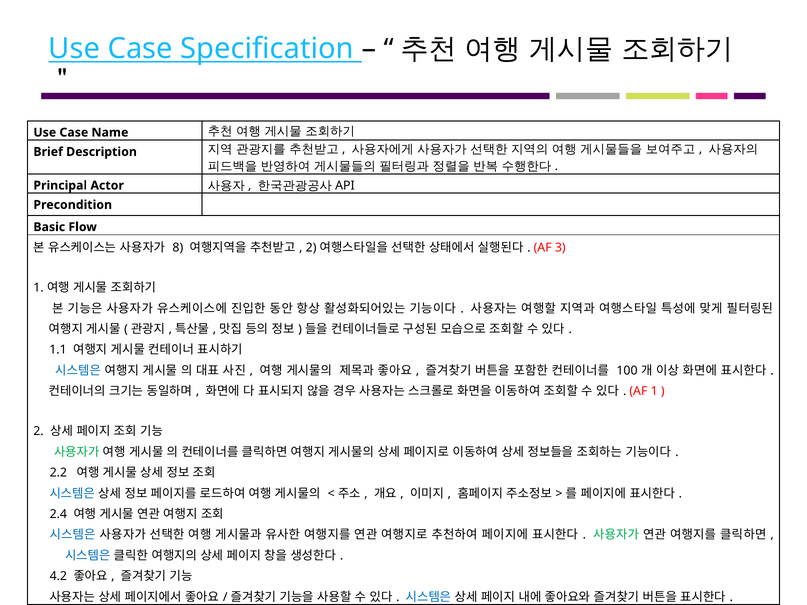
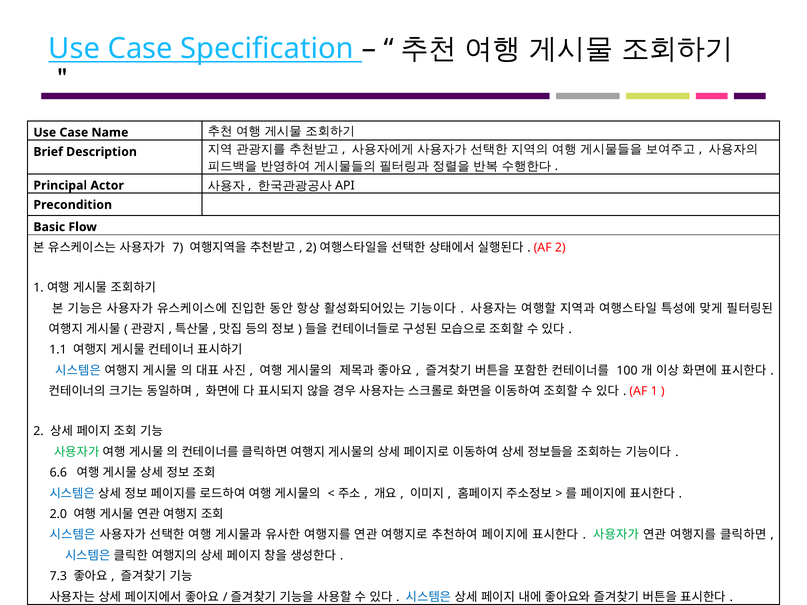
8: 8 -> 7
AF 3: 3 -> 2
2.2: 2.2 -> 6.6
2.4: 2.4 -> 2.0
4.2: 4.2 -> 7.3
